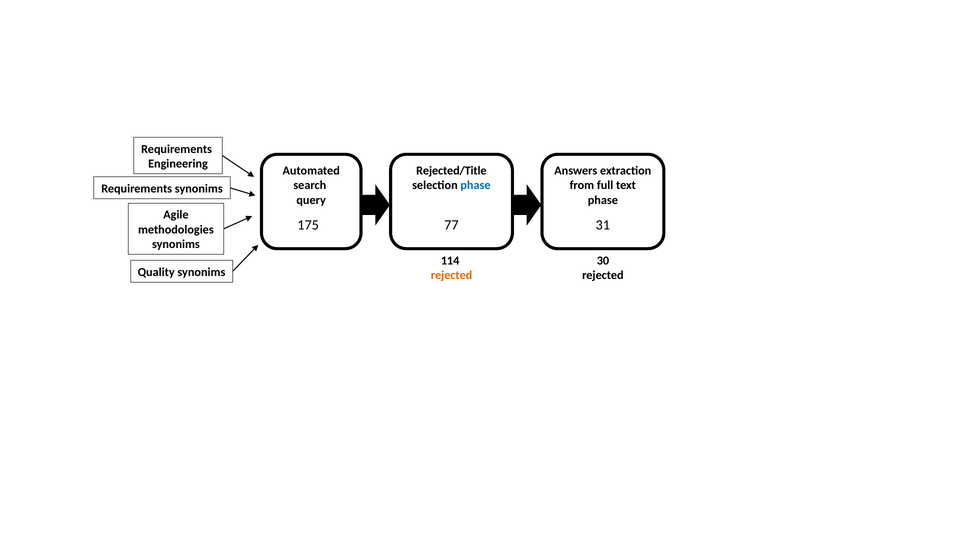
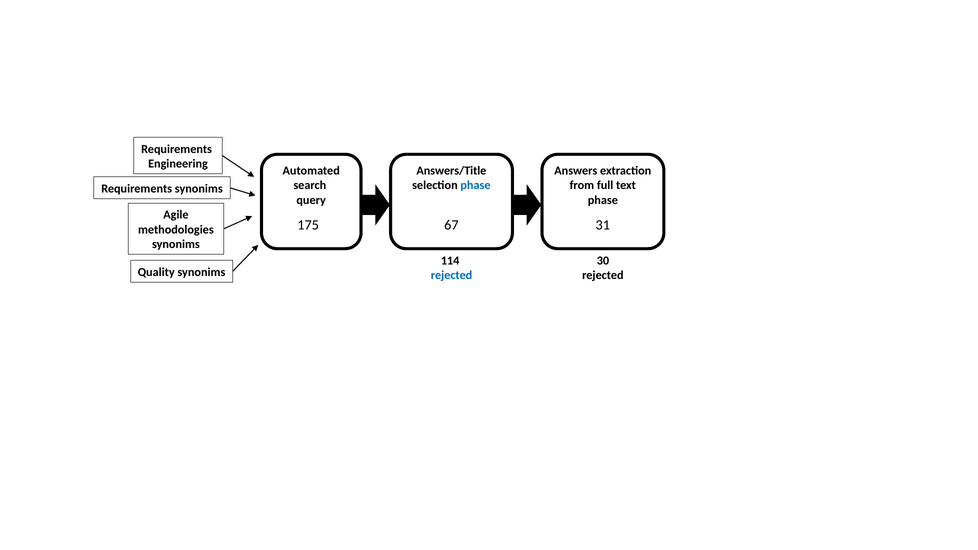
Rejected/Title: Rejected/Title -> Answers/Title
77: 77 -> 67
rejected at (452, 275) colour: orange -> blue
